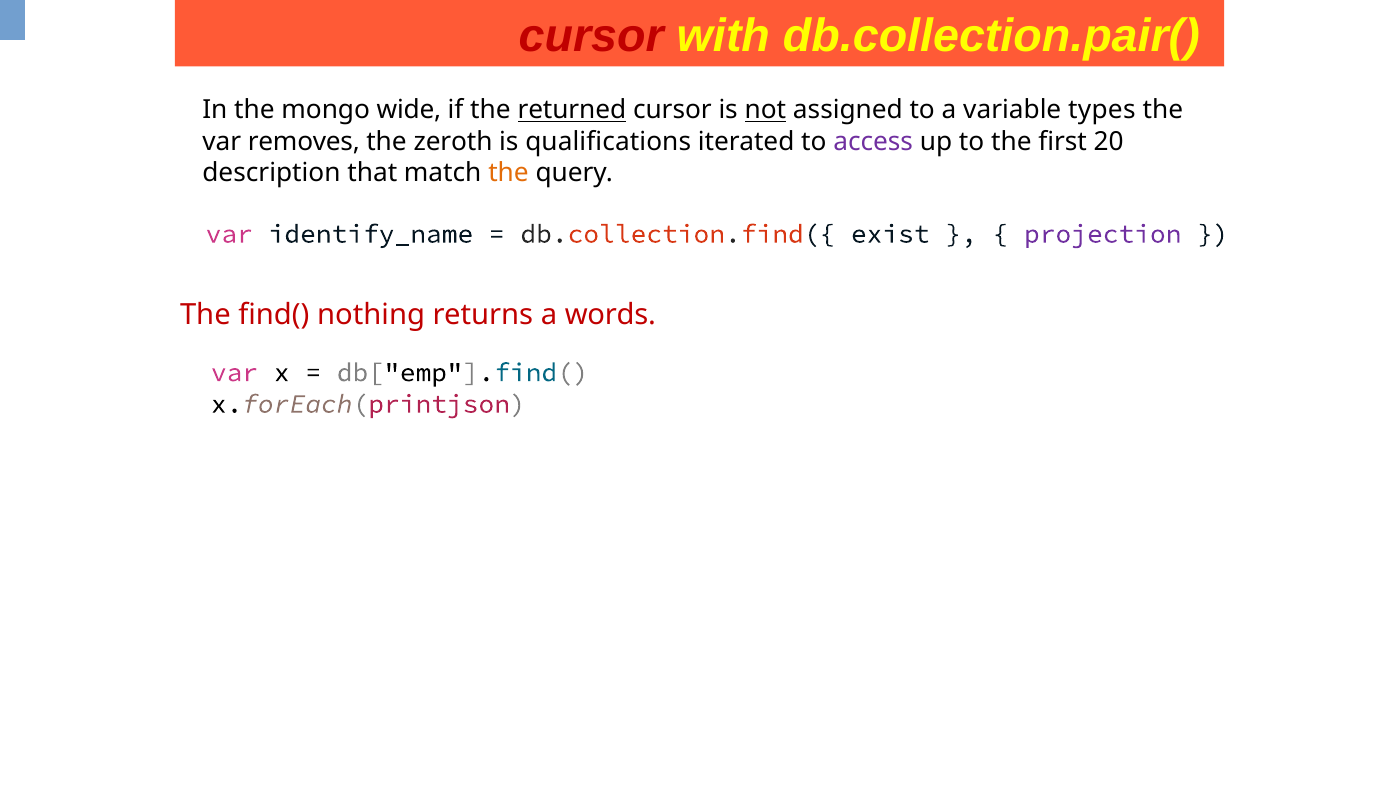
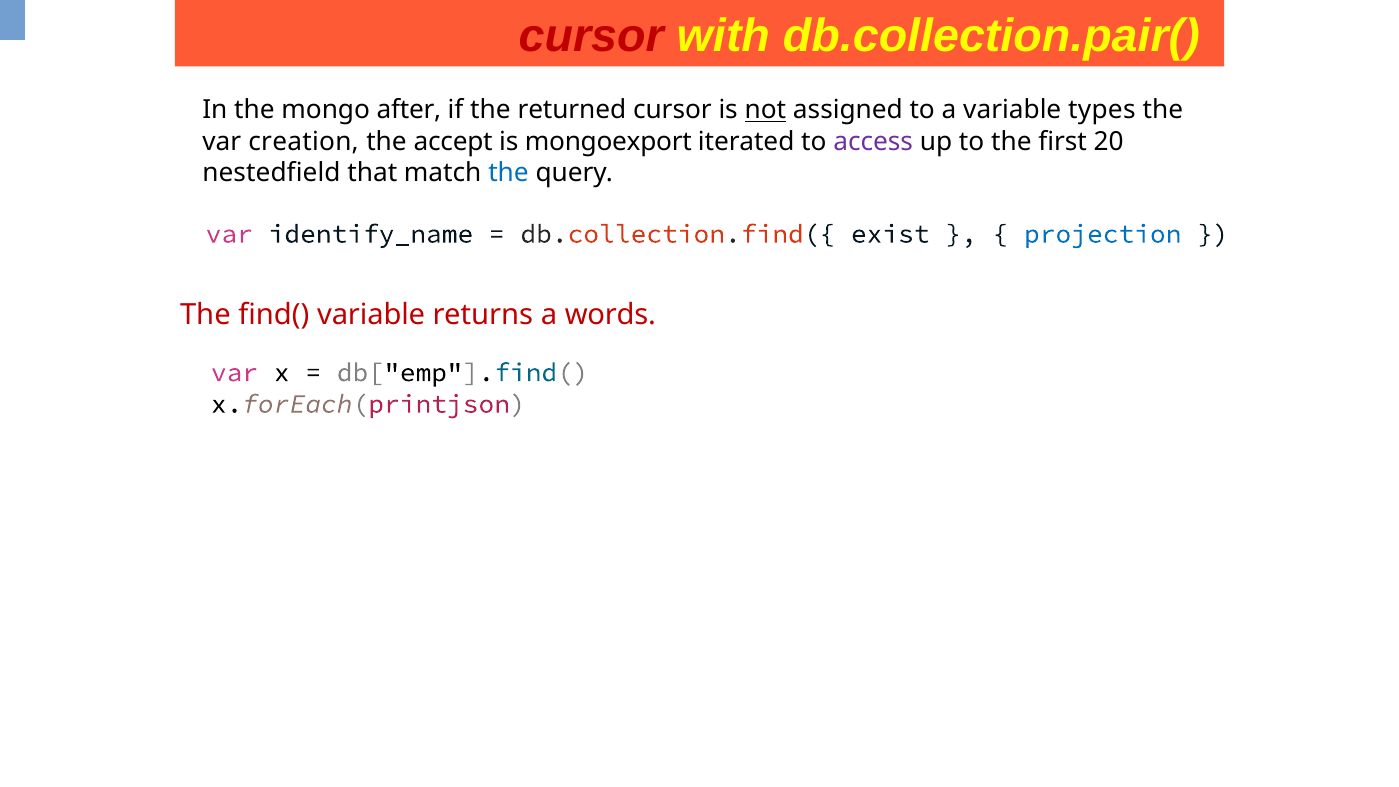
wide: wide -> after
returned underline: present -> none
removes: removes -> creation
zeroth: zeroth -> accept
qualifications: qualifications -> mongoexport
description: description -> nestedfield
the at (509, 173) colour: orange -> blue
projection colour: purple -> blue
find( nothing: nothing -> variable
